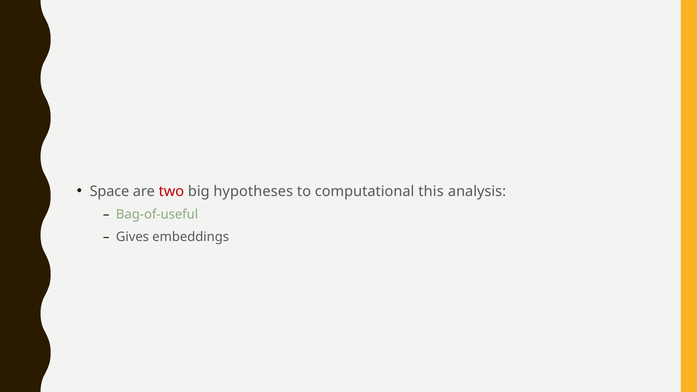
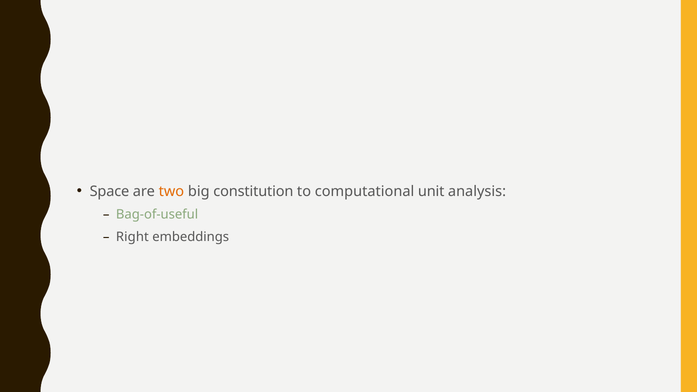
two colour: red -> orange
hypotheses: hypotheses -> constitution
this: this -> unit
Gives: Gives -> Right
